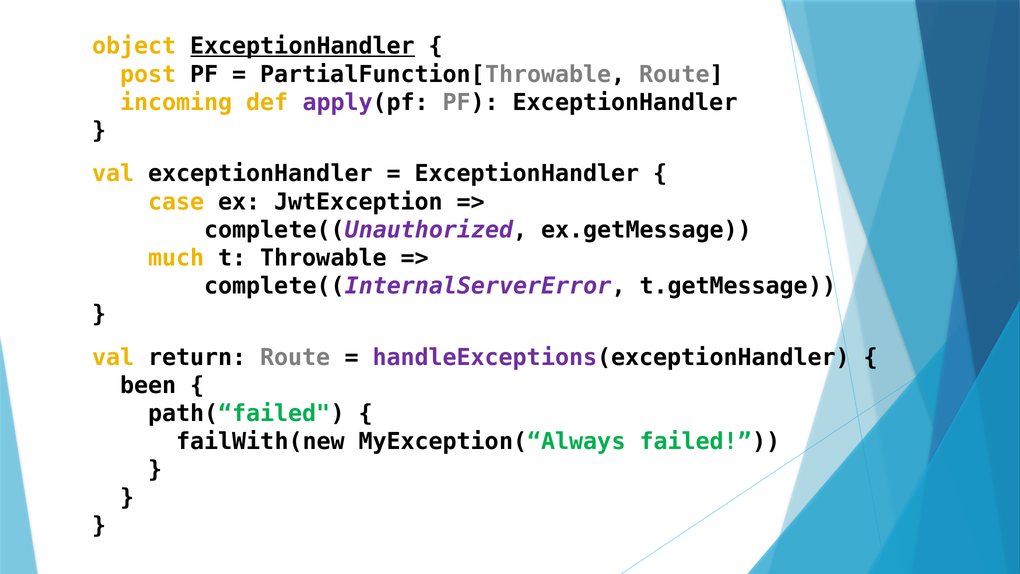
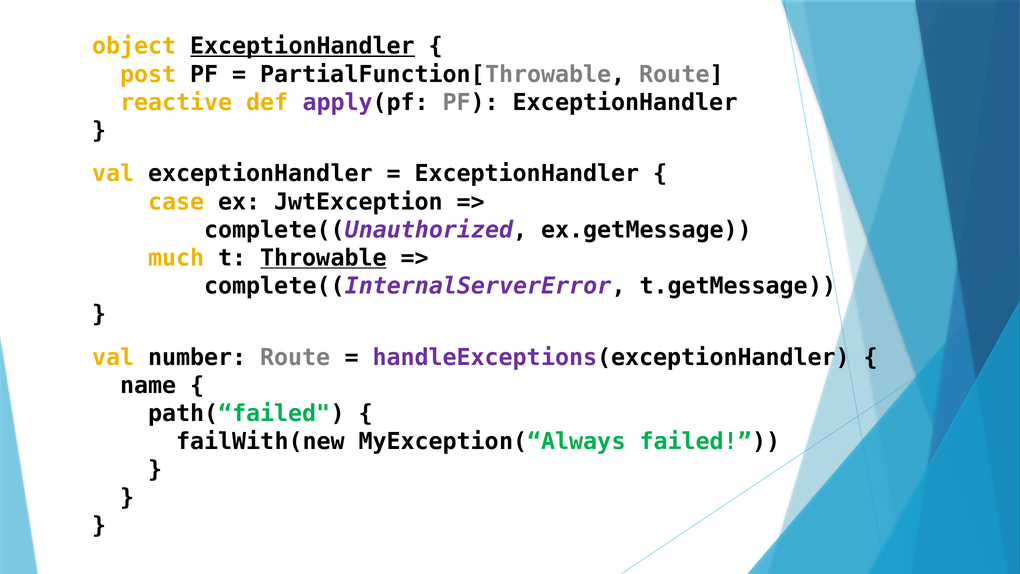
incoming: incoming -> reactive
Throwable underline: none -> present
return: return -> number
been: been -> name
